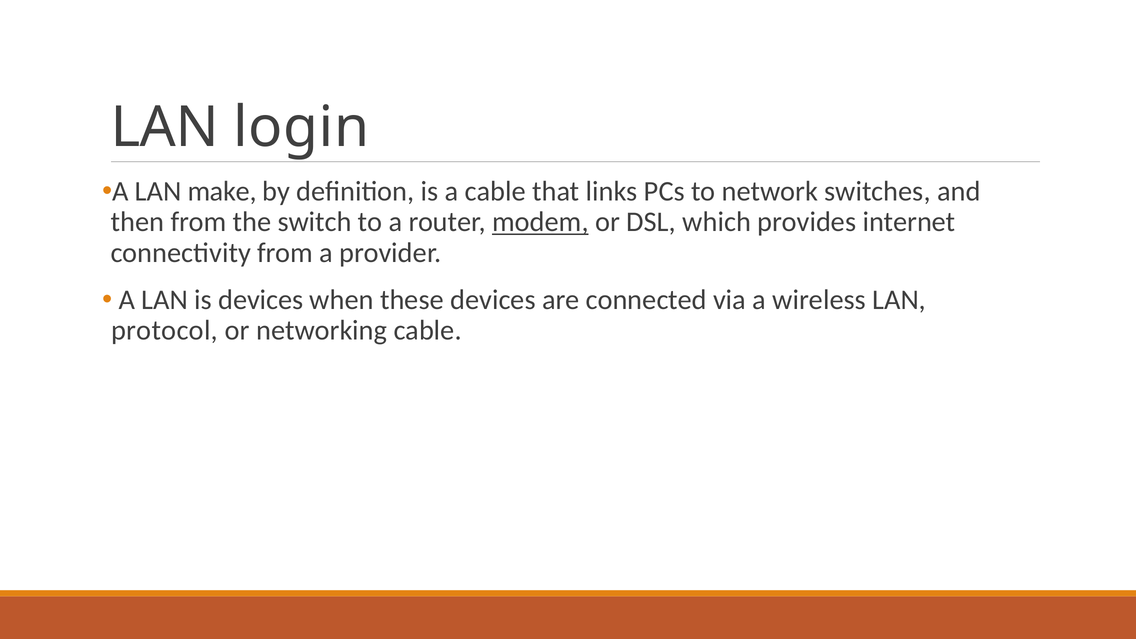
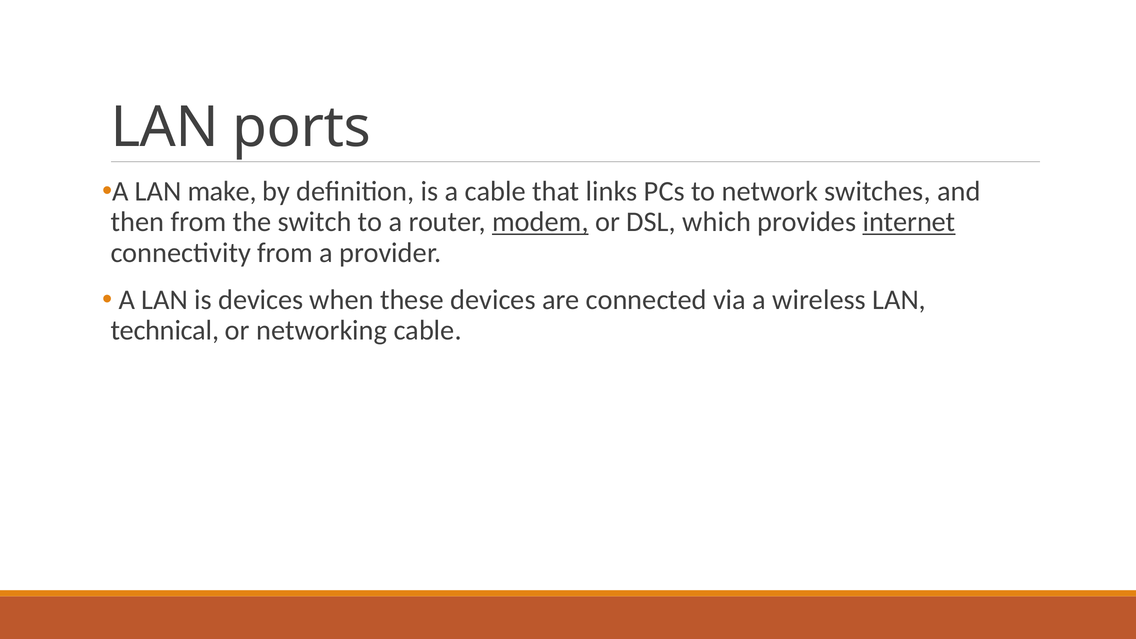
login: login -> ports
internet underline: none -> present
protocol: protocol -> technical
